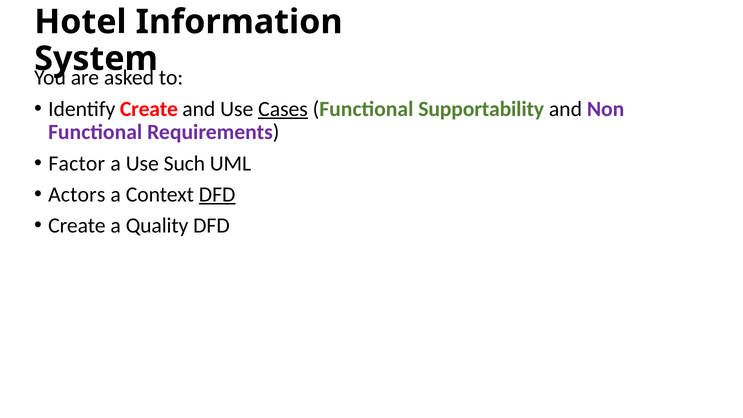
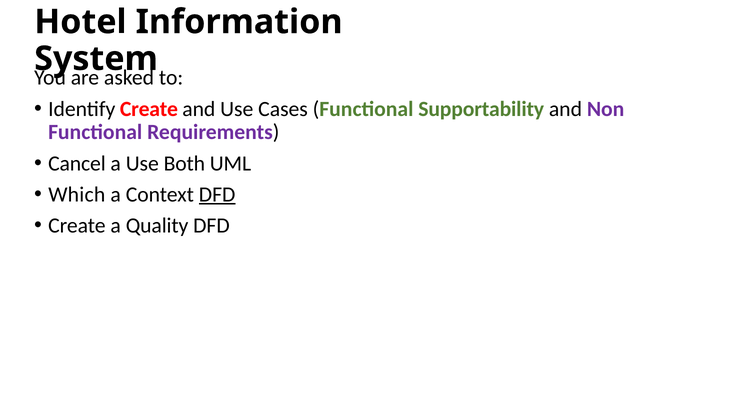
Cases underline: present -> none
Factor: Factor -> Cancel
Such: Such -> Both
Actors: Actors -> Which
